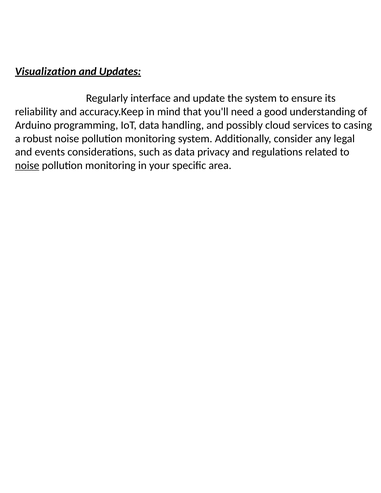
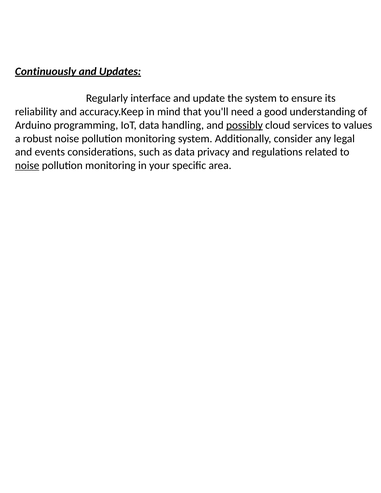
Visualization: Visualization -> Continuously
possibly underline: none -> present
casing: casing -> values
